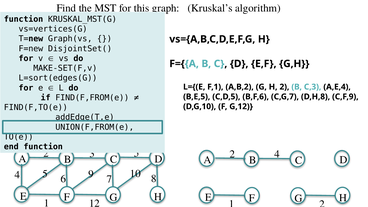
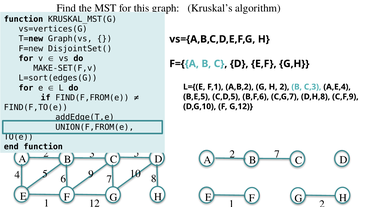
4 at (277, 154): 4 -> 7
